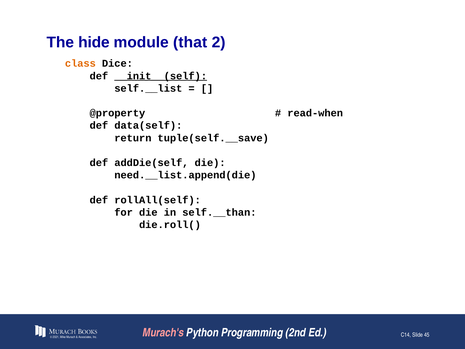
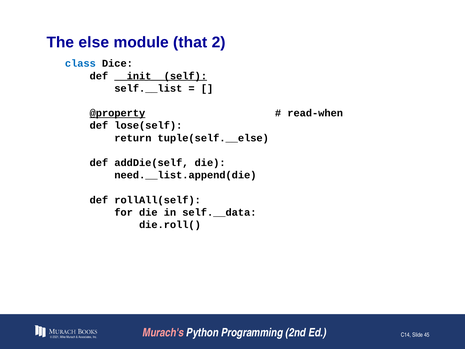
hide: hide -> else
class colour: orange -> blue
@property underline: none -> present
data(self: data(self -> lose(self
tuple(self.__save: tuple(self.__save -> tuple(self.__else
self.__than: self.__than -> self.__data
